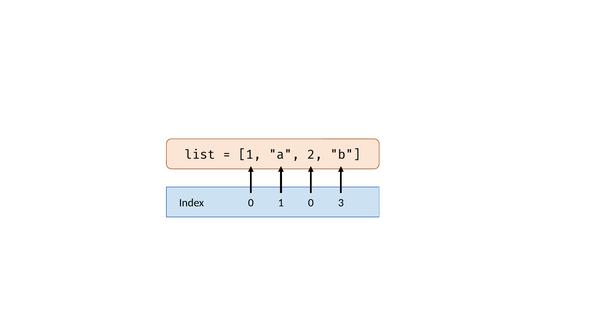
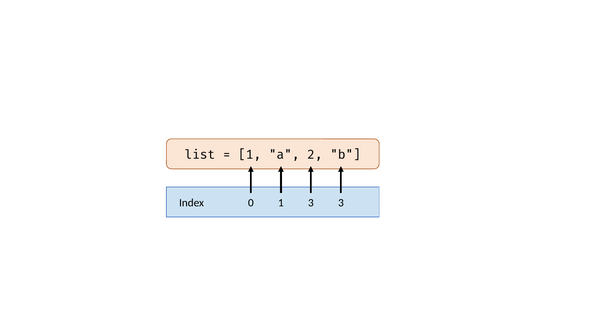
1 0: 0 -> 3
